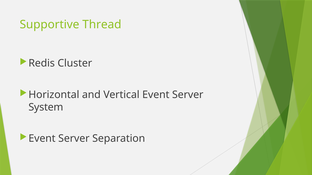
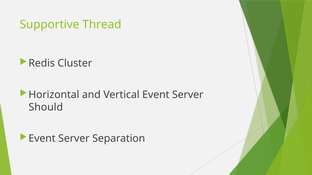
System: System -> Should
